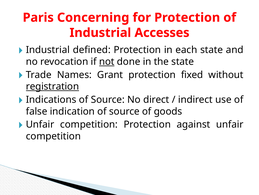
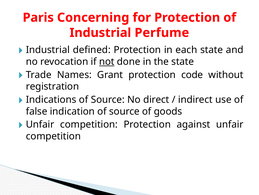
Accesses: Accesses -> Perfume
fixed: fixed -> code
registration underline: present -> none
